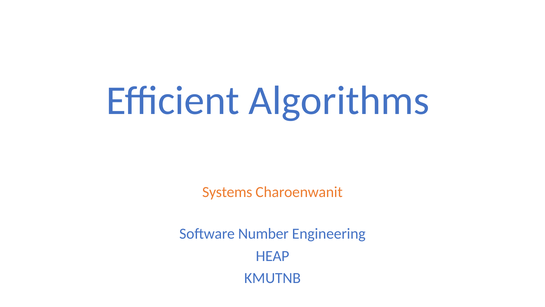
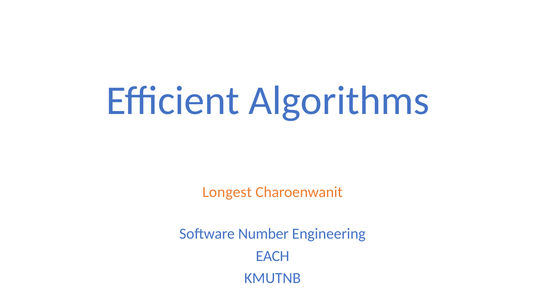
Systems: Systems -> Longest
HEAP: HEAP -> EACH
